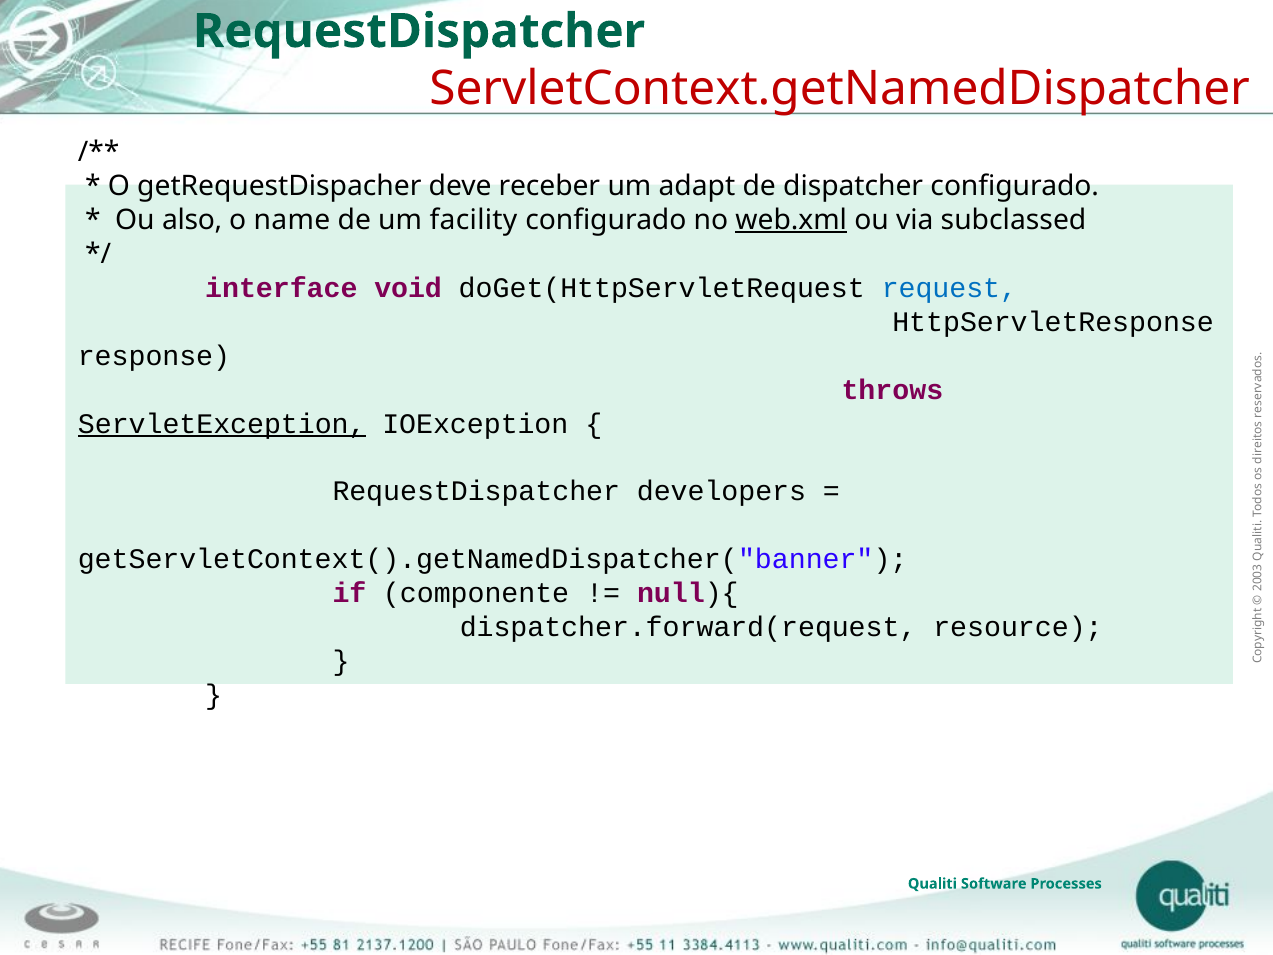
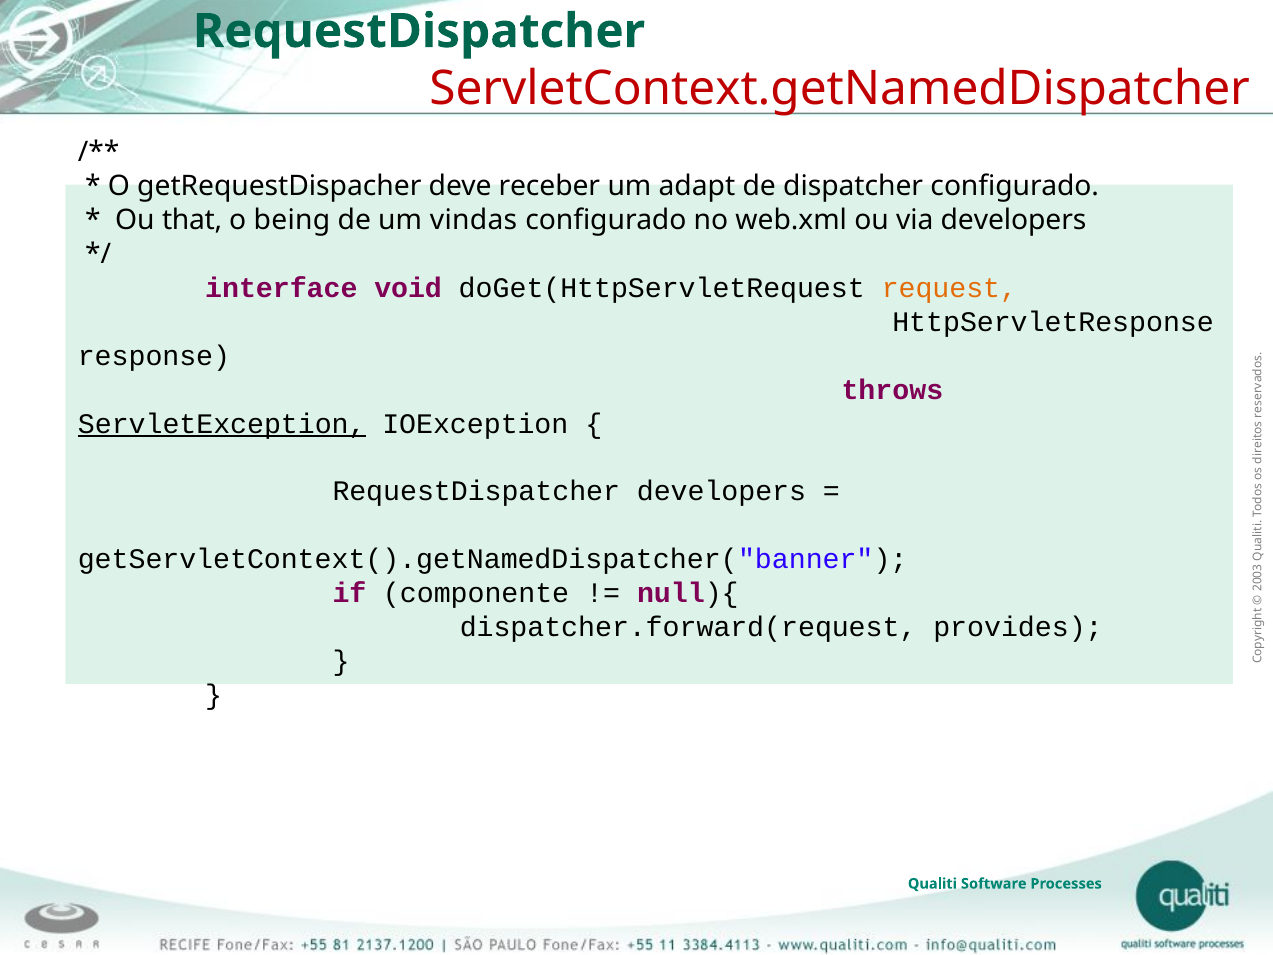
also: also -> that
name: name -> being
facility: facility -> vindas
web.xml underline: present -> none
via subclassed: subclassed -> developers
request colour: blue -> orange
resource: resource -> provides
